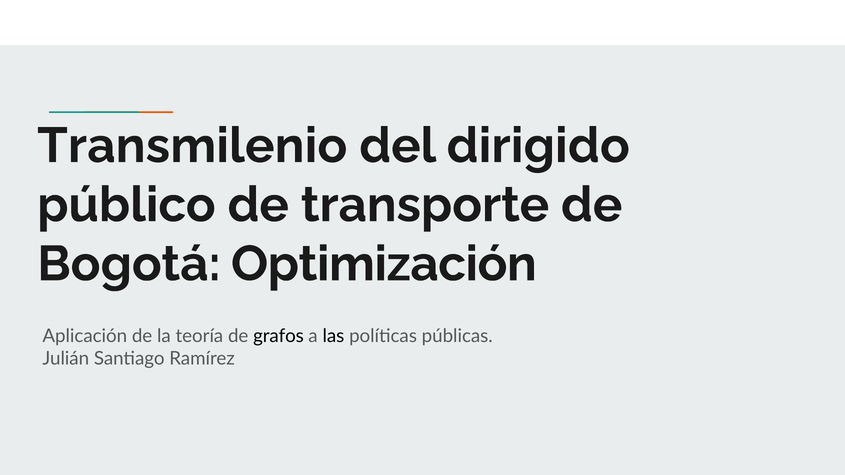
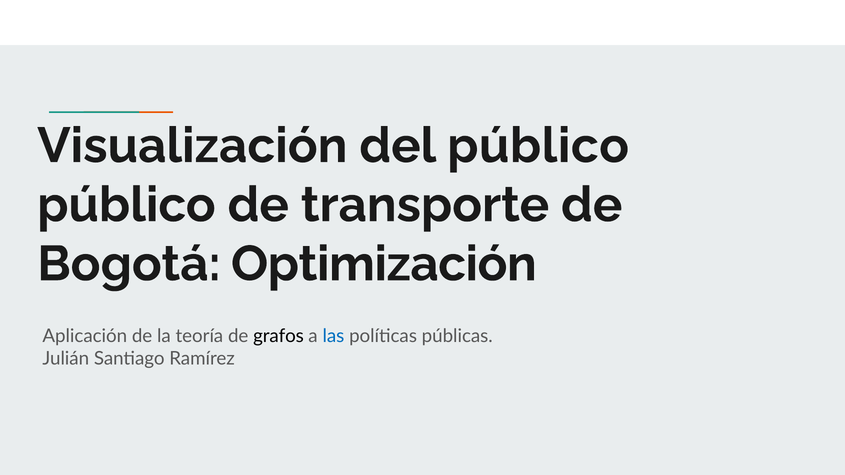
Transmilenio: Transmilenio -> Visualización
del dirigido: dirigido -> público
las colour: black -> blue
